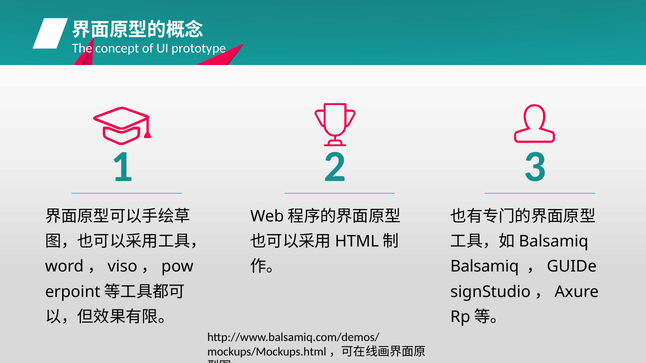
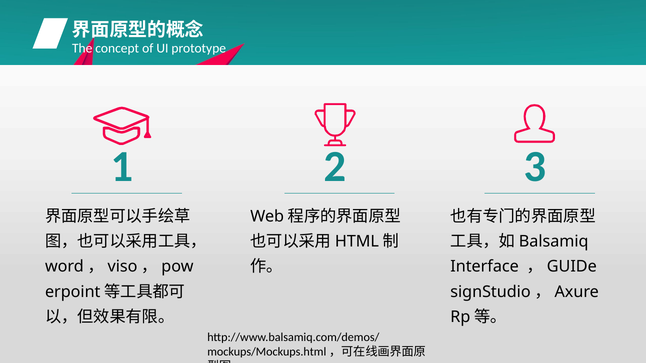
Balsamiq at (485, 267): Balsamiq -> Interface
